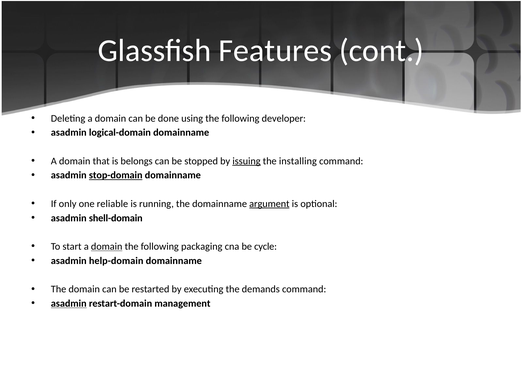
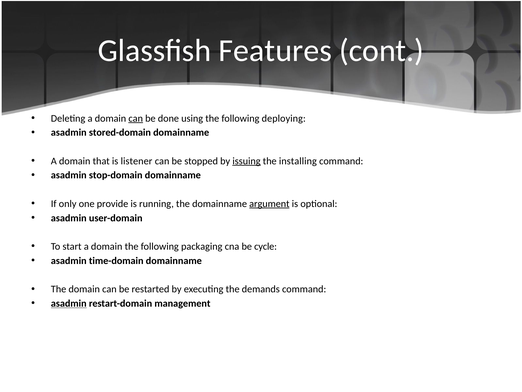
can at (136, 118) underline: none -> present
developer: developer -> deploying
logical-domain: logical-domain -> stored-domain
belongs: belongs -> listener
stop-domain underline: present -> none
reliable: reliable -> provide
shell-domain: shell-domain -> user-domain
domain at (107, 246) underline: present -> none
help-domain: help-domain -> time-domain
